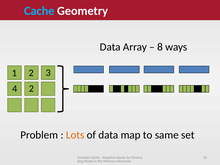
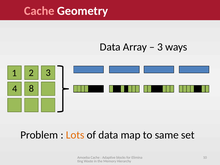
Cache at (39, 11) colour: light blue -> pink
8 at (160, 47): 8 -> 3
4 2: 2 -> 8
